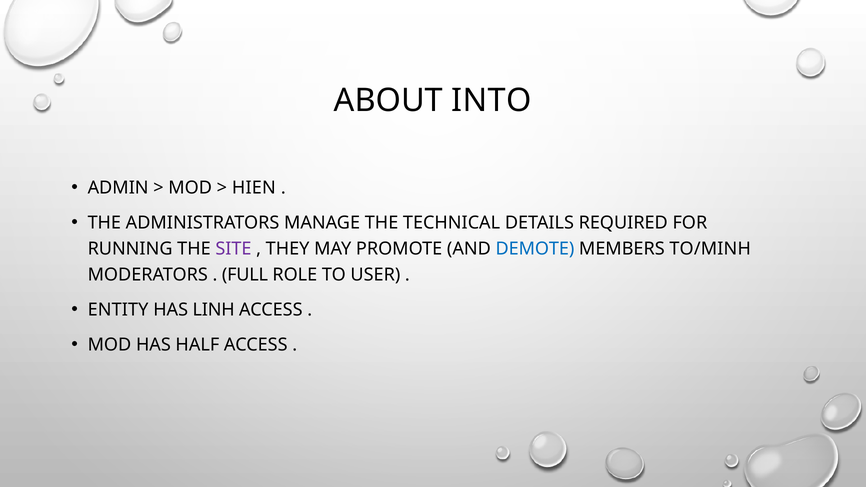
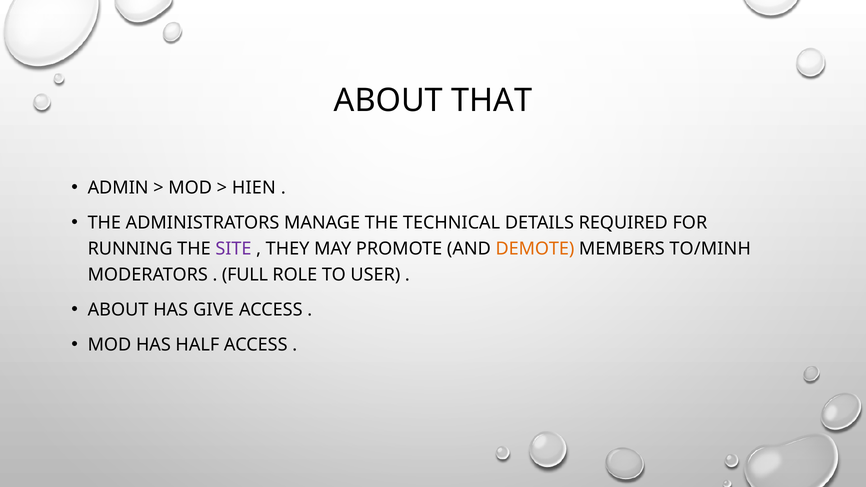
INTO: INTO -> THAT
DEMOTE colour: blue -> orange
ENTITY at (118, 310): ENTITY -> ABOUT
LINH: LINH -> GIVE
